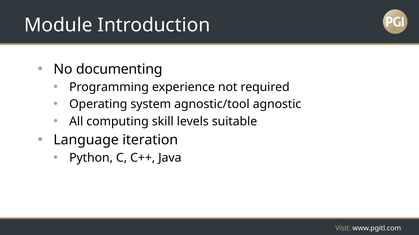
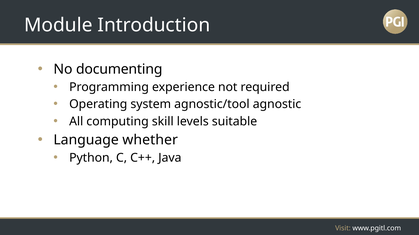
iteration: iteration -> whether
